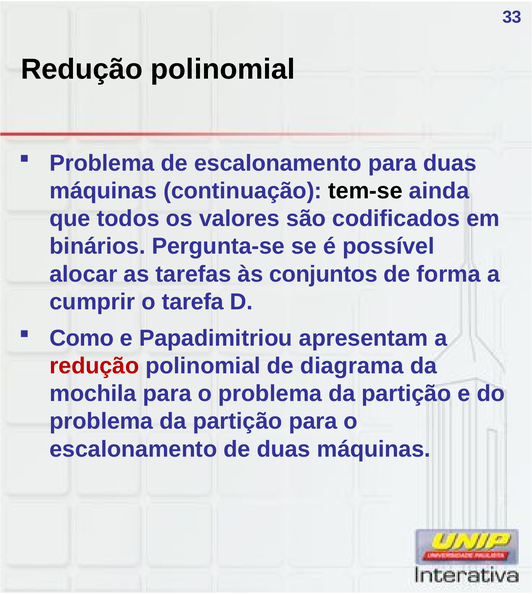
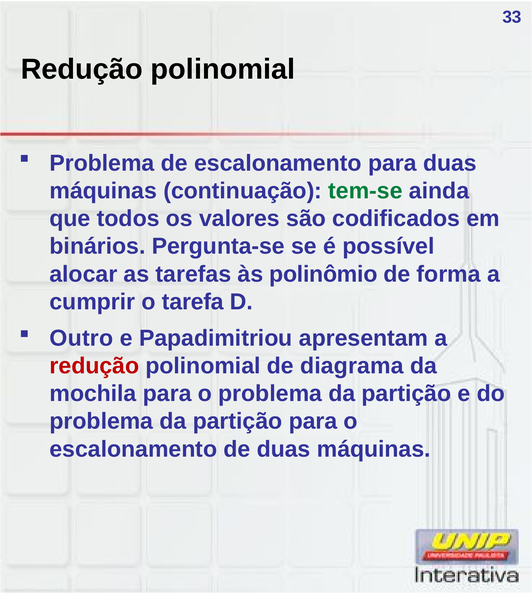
tem-se colour: black -> green
conjuntos: conjuntos -> polinômio
Como: Como -> Outro
